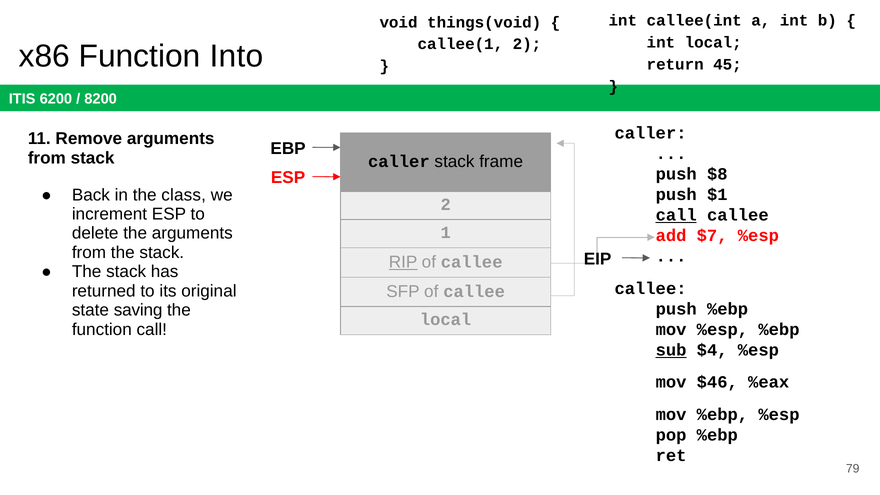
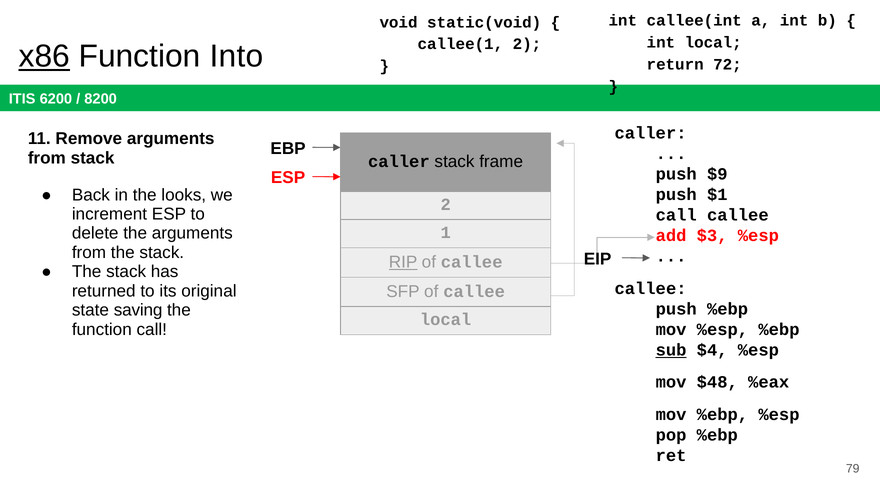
things(void: things(void -> static(void
x86 underline: none -> present
45: 45 -> 72
$8: $8 -> $9
class: class -> looks
call at (676, 215) underline: present -> none
$7: $7 -> $3
$46: $46 -> $48
